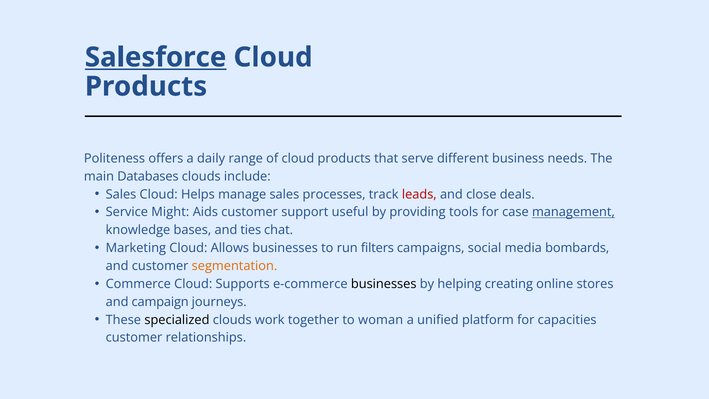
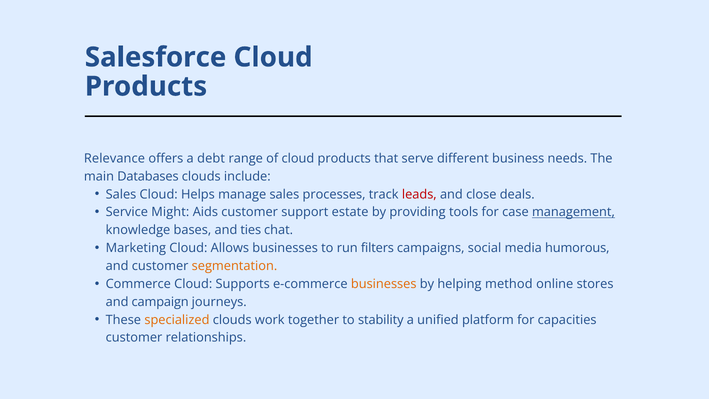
Salesforce underline: present -> none
Politeness: Politeness -> Relevance
daily: daily -> debt
useful: useful -> estate
bombards: bombards -> humorous
businesses at (384, 284) colour: black -> orange
creating: creating -> method
specialized colour: black -> orange
woman: woman -> stability
